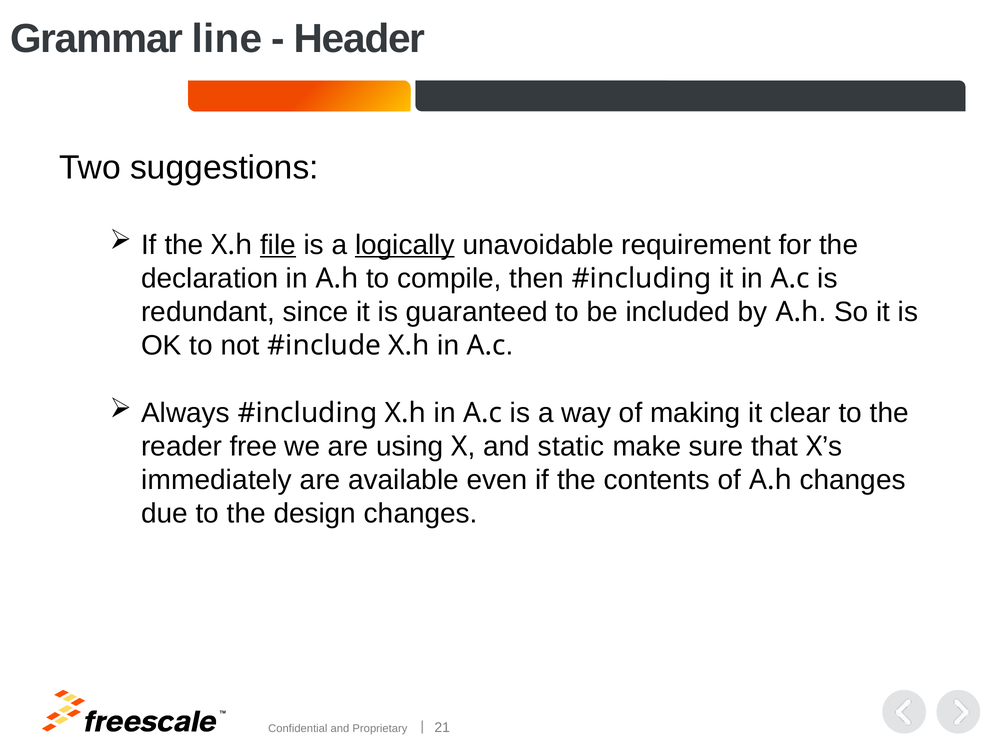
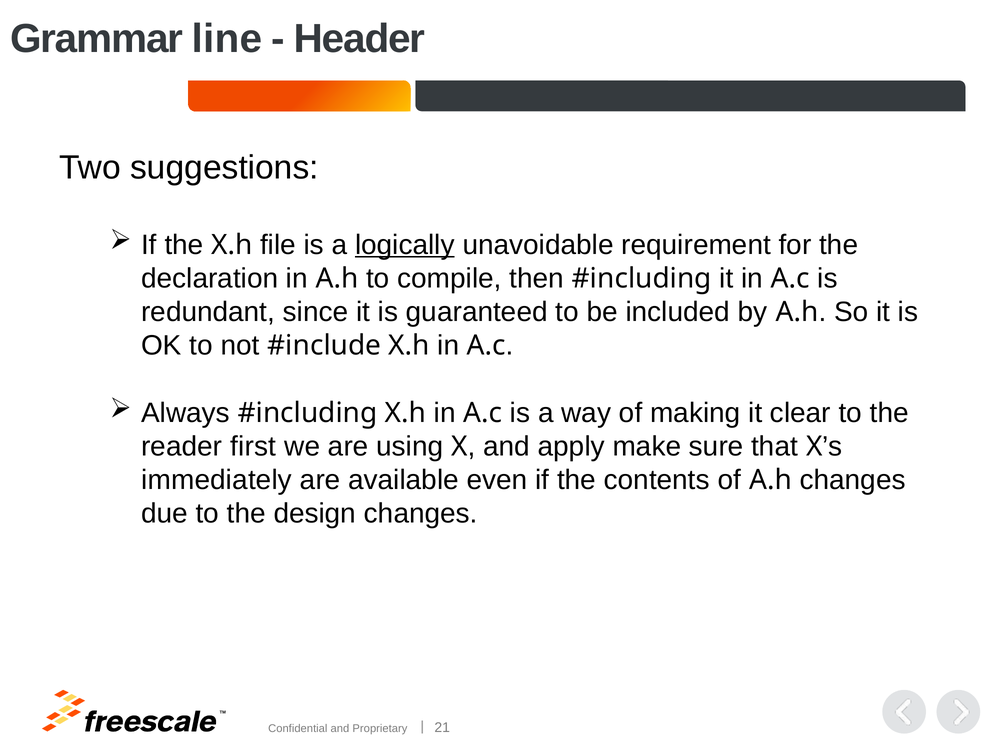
file underline: present -> none
free: free -> first
static: static -> apply
